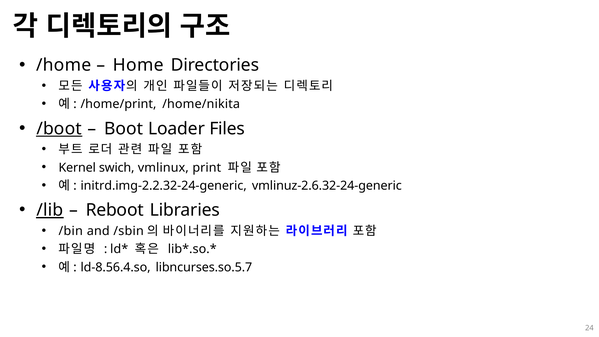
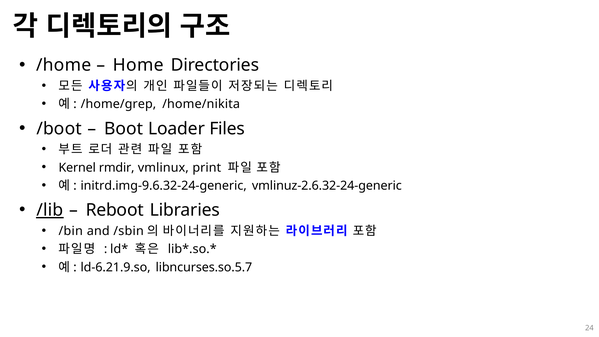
/home/print: /home/print -> /home/grep
/boot underline: present -> none
swich: swich -> rmdir
initrd.img-2.2.32-24-generic: initrd.img-2.2.32-24-generic -> initrd.img-9.6.32-24-generic
ld-8.56.4.so: ld-8.56.4.so -> ld-6.21.9.so
